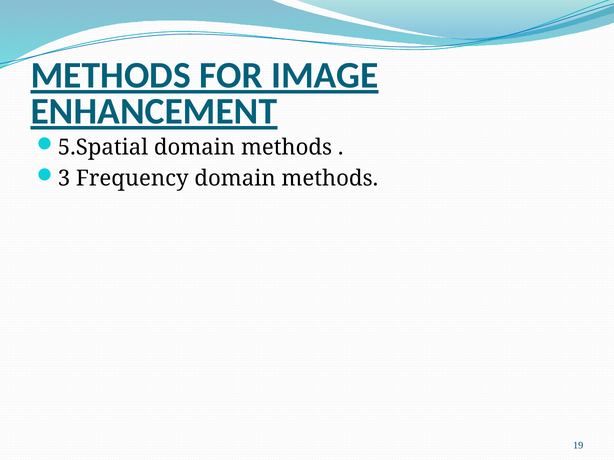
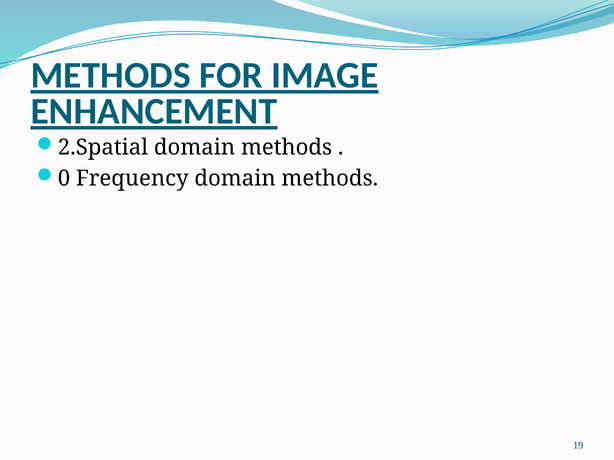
5.Spatial: 5.Spatial -> 2.Spatial
3: 3 -> 0
